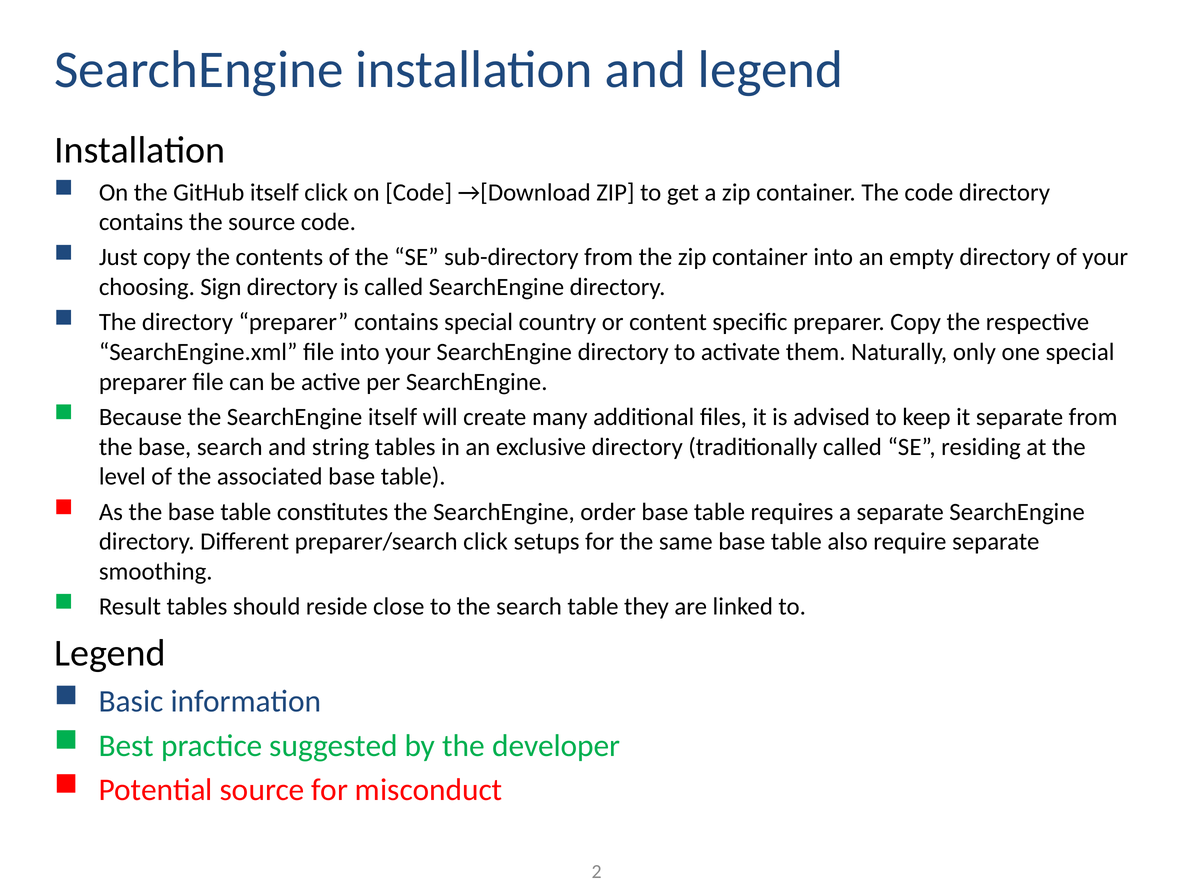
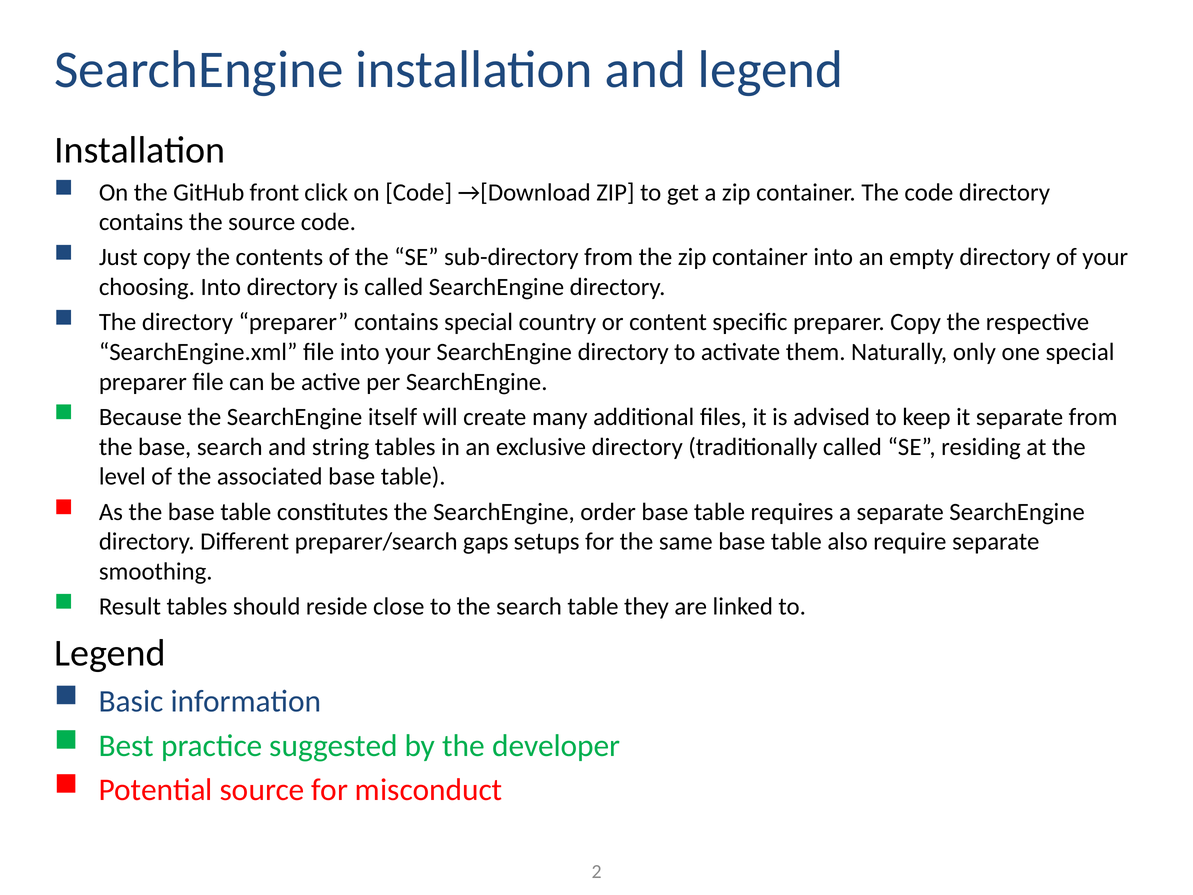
GitHub itself: itself -> front
choosing Sign: Sign -> Into
preparer/search click: click -> gaps
